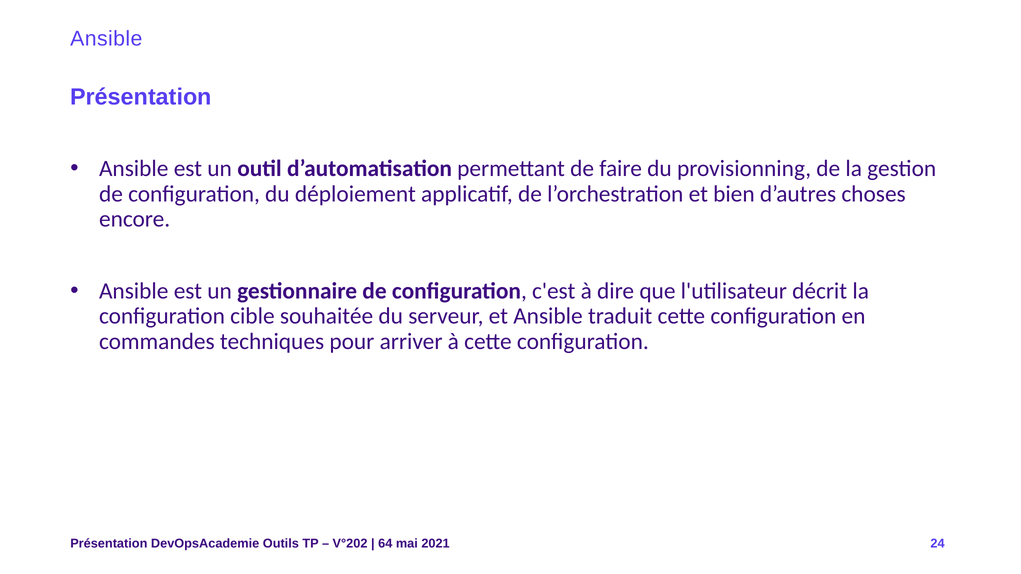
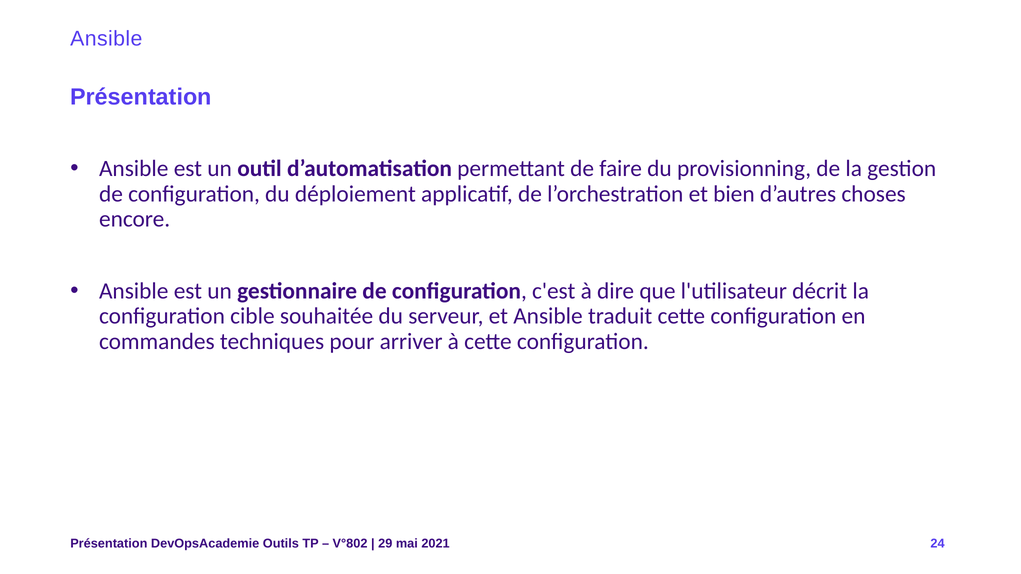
V°202: V°202 -> V°802
64: 64 -> 29
